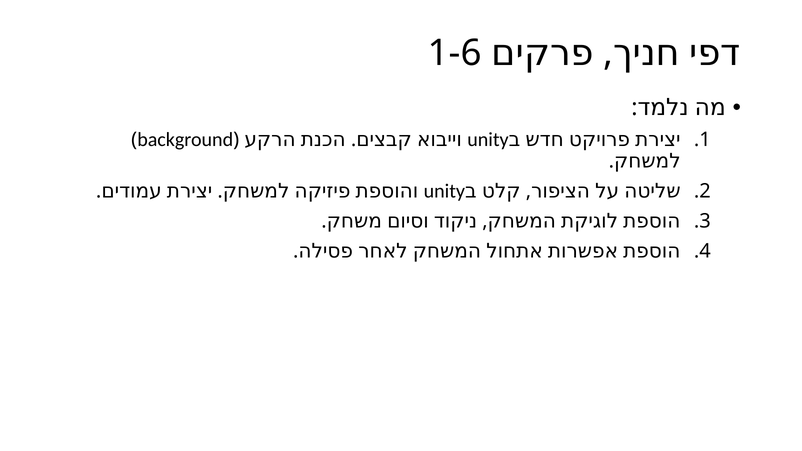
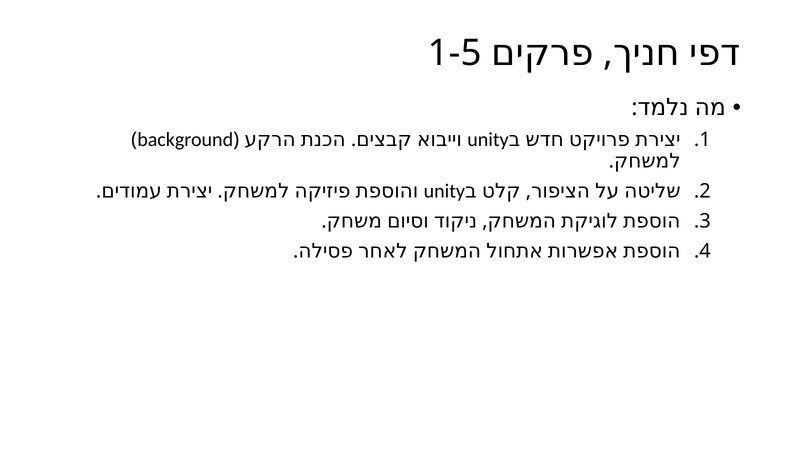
1-6: 1-6 -> 1-5
